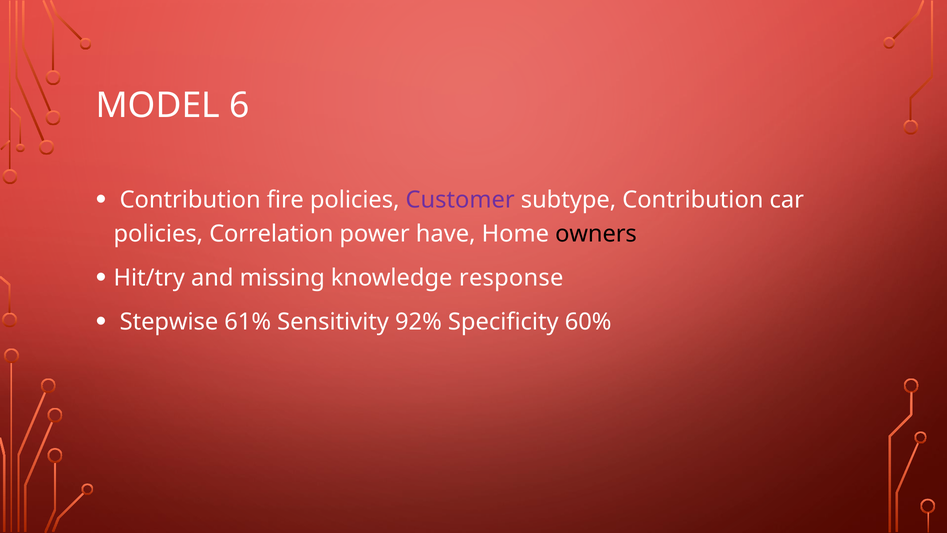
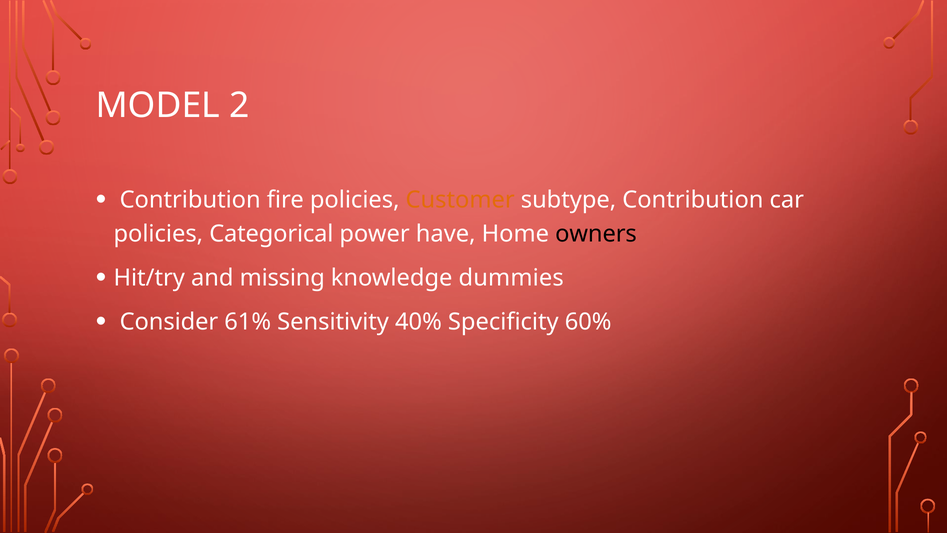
6: 6 -> 2
Customer colour: purple -> orange
Correlation: Correlation -> Categorical
response: response -> dummies
Stepwise: Stepwise -> Consider
92%: 92% -> 40%
